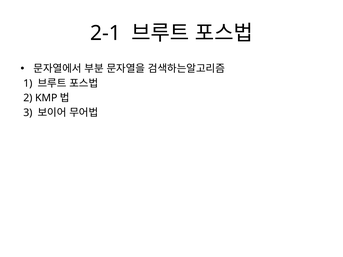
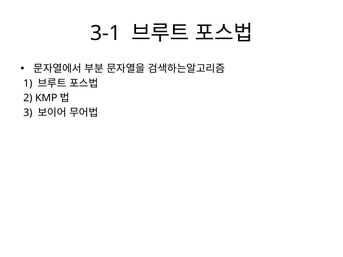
2-1: 2-1 -> 3-1
